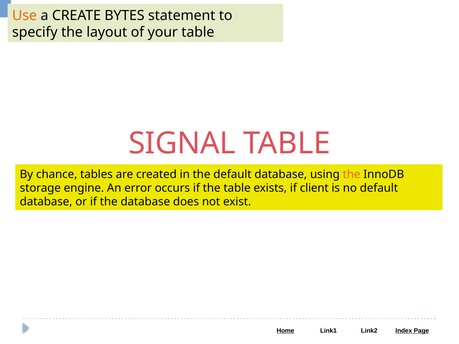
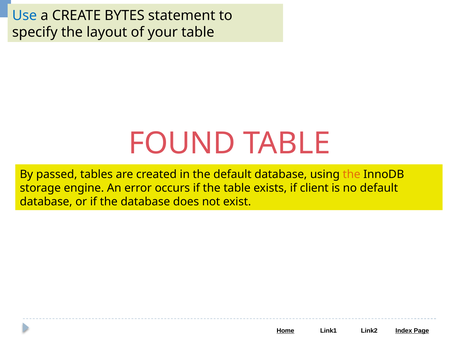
Use colour: orange -> blue
SIGNAL: SIGNAL -> FOUND
chance: chance -> passed
